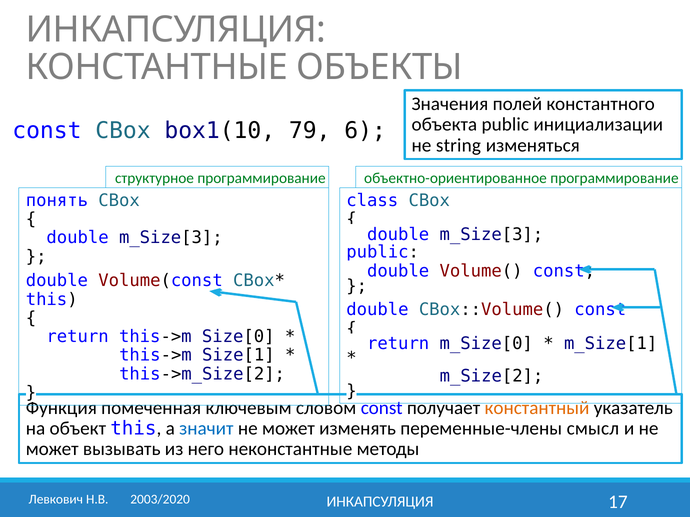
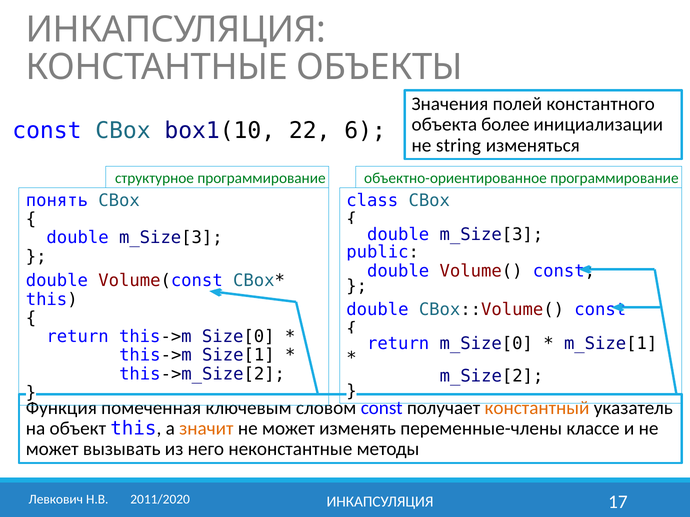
объекта public: public -> более
79: 79 -> 22
значит colour: blue -> orange
смысл: смысл -> классе
2003/2020: 2003/2020 -> 2011/2020
